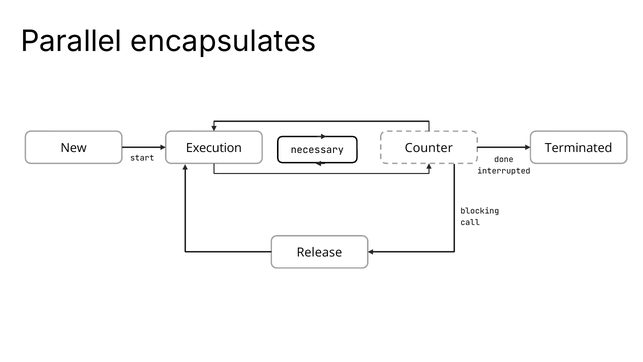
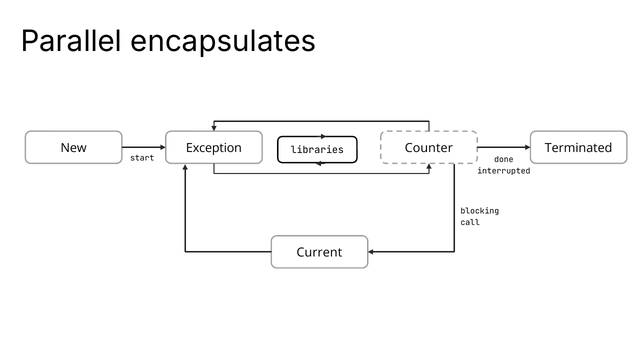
Execution: Execution -> Exception
necessary: necessary -> libraries
Release: Release -> Current
